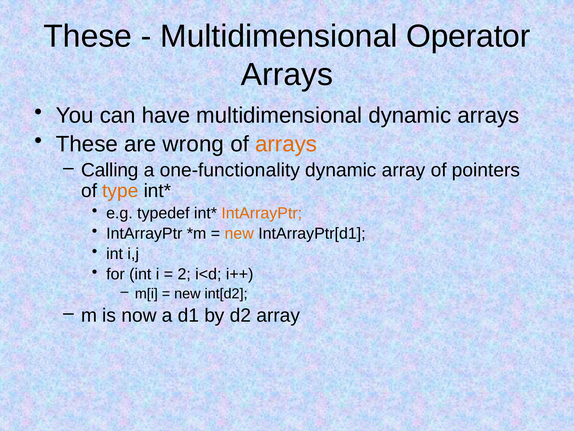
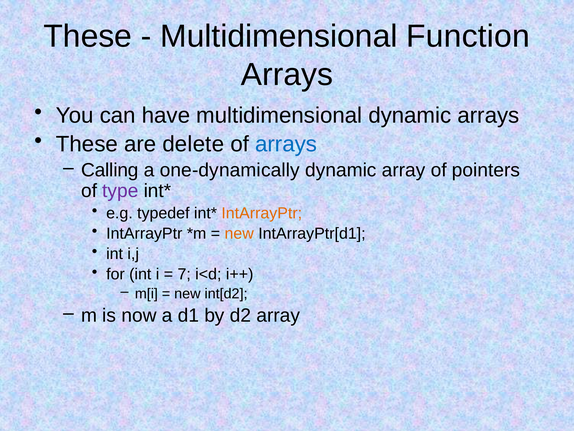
Operator: Operator -> Function
wrong: wrong -> delete
arrays at (286, 144) colour: orange -> blue
one-functionality: one-functionality -> one-dynamically
type colour: orange -> purple
2: 2 -> 7
